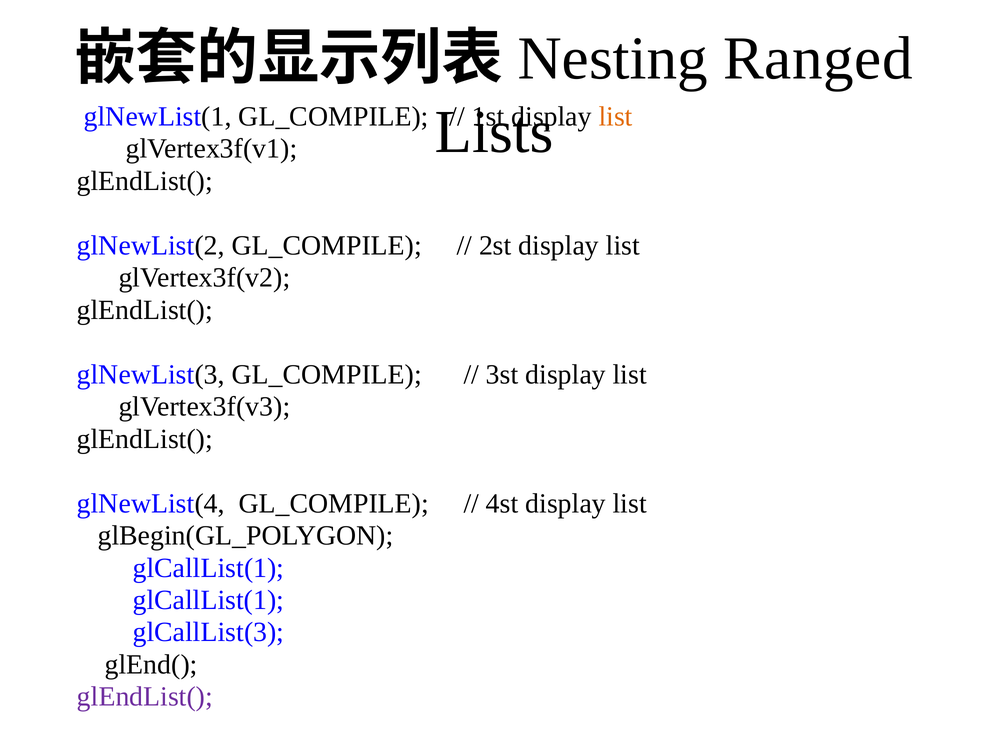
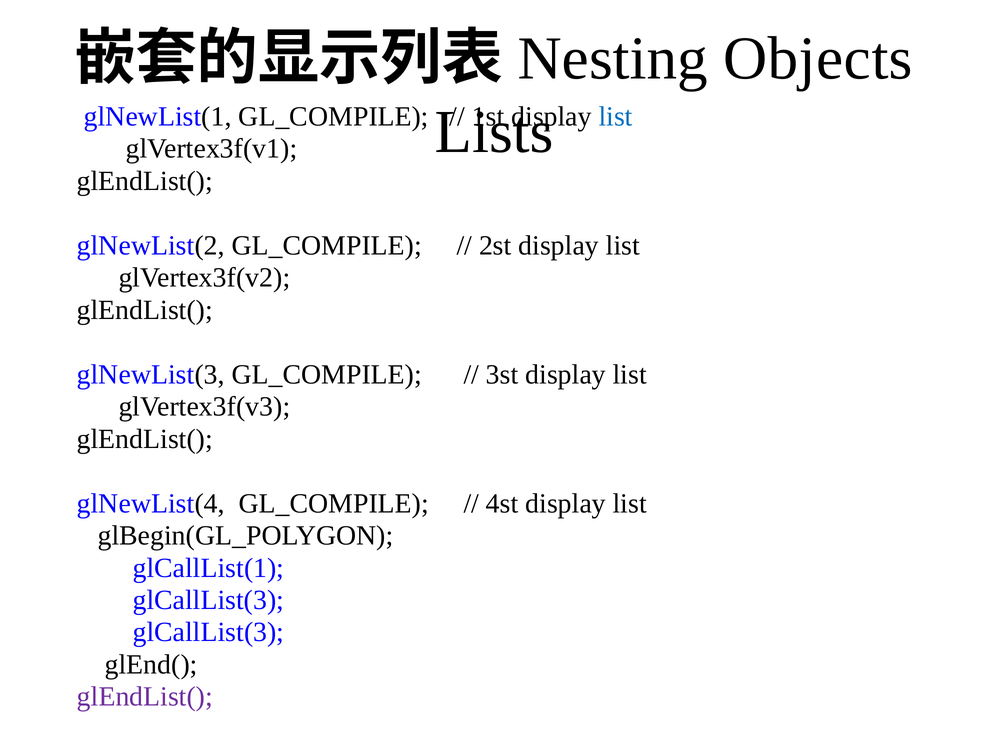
Ranged: Ranged -> Objects
list at (616, 117) colour: orange -> blue
glCallList(1 at (208, 601): glCallList(1 -> glCallList(3
